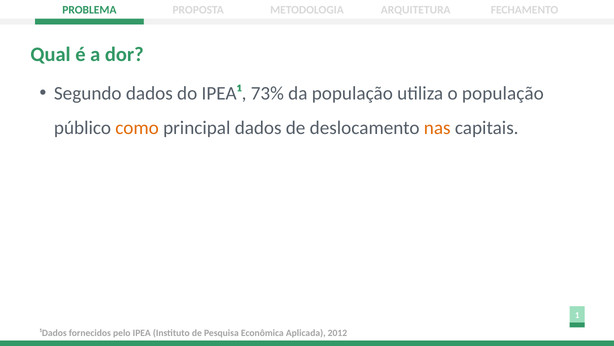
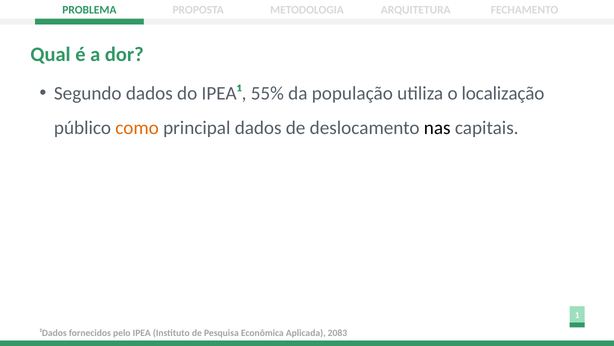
73%: 73% -> 55%
o população: população -> localização
nas colour: orange -> black
2012: 2012 -> 2083
